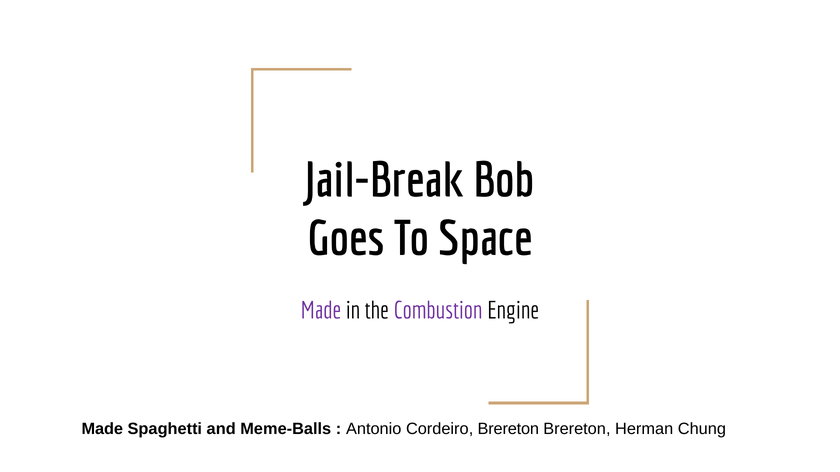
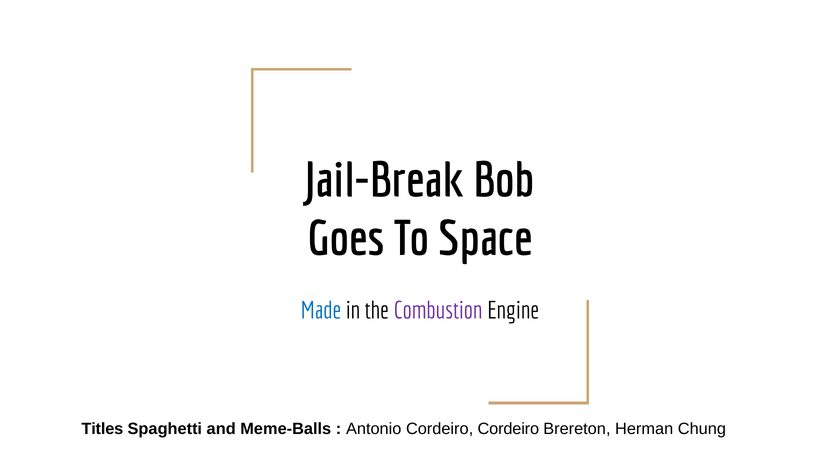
Made at (321, 311) colour: purple -> blue
Made at (102, 429): Made -> Titles
Cordeiro Brereton: Brereton -> Cordeiro
